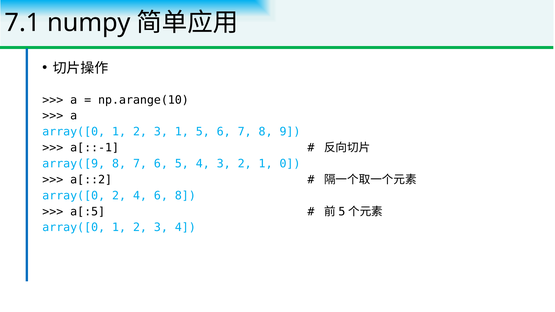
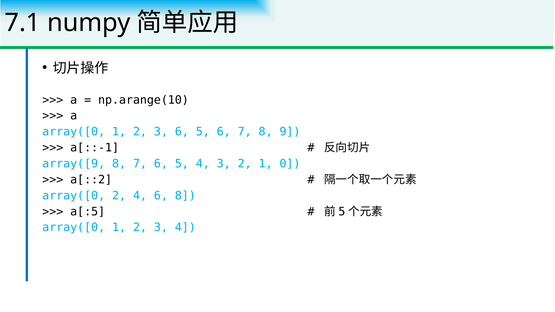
3 1: 1 -> 6
